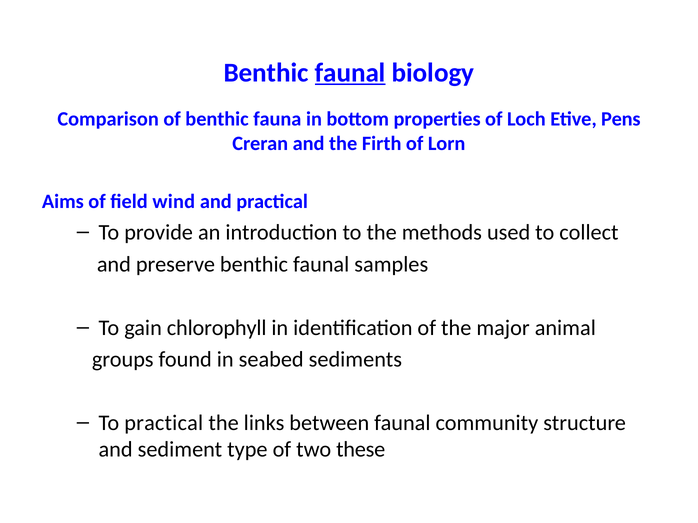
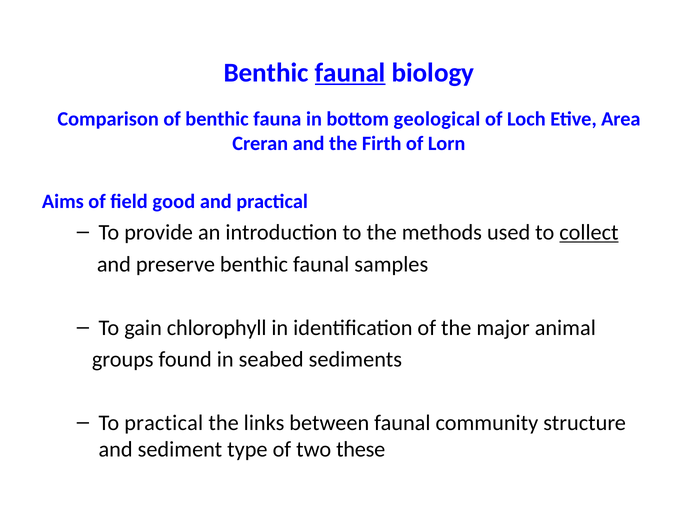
properties: properties -> geological
Pens: Pens -> Area
wind: wind -> good
collect underline: none -> present
